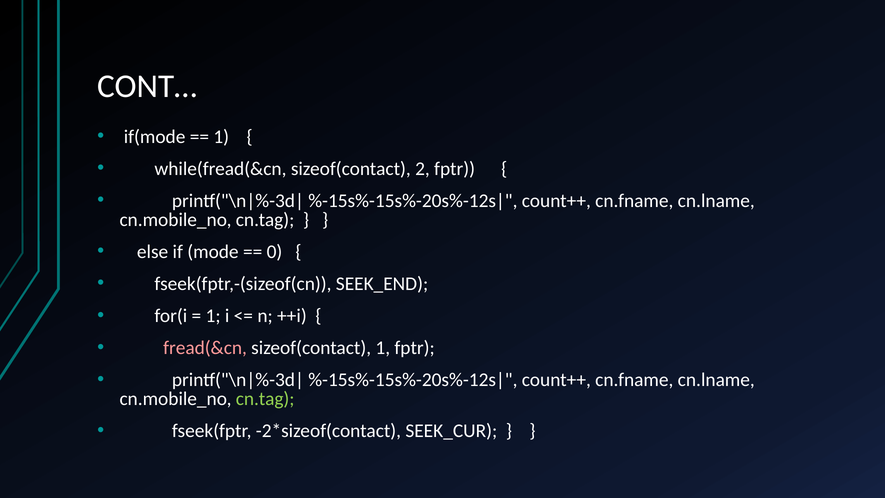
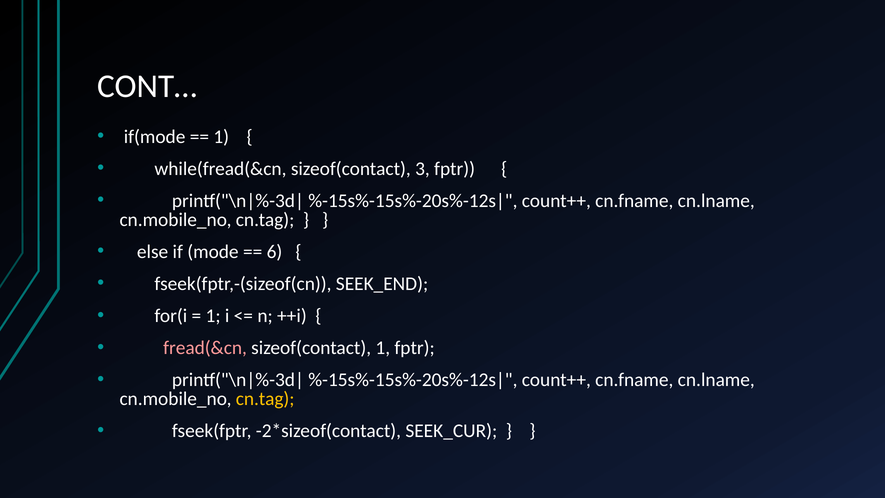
2: 2 -> 3
0: 0 -> 6
cn.tag at (265, 399) colour: light green -> yellow
